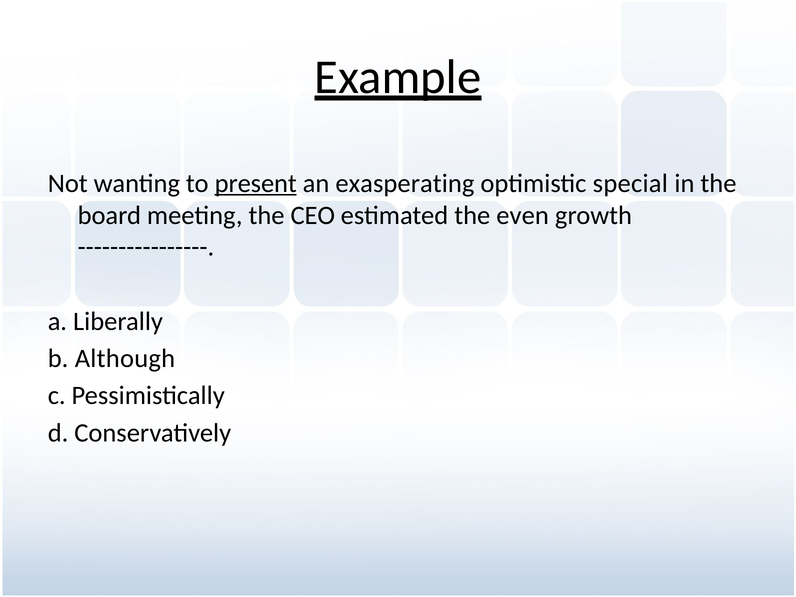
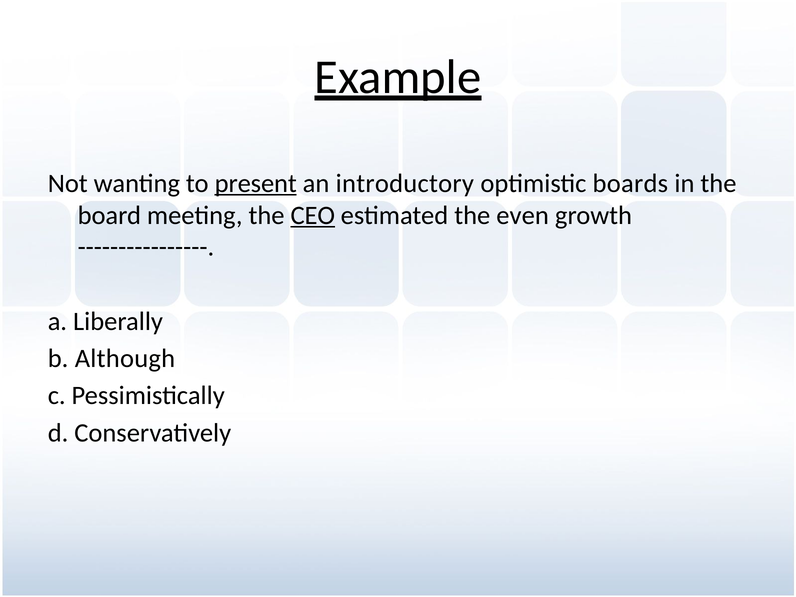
exasperating: exasperating -> introductory
special: special -> boards
CEO underline: none -> present
